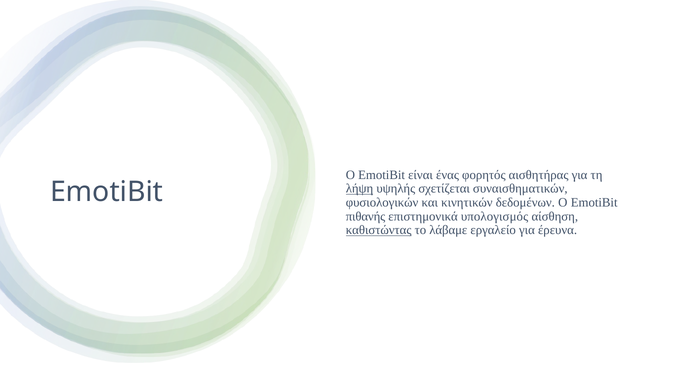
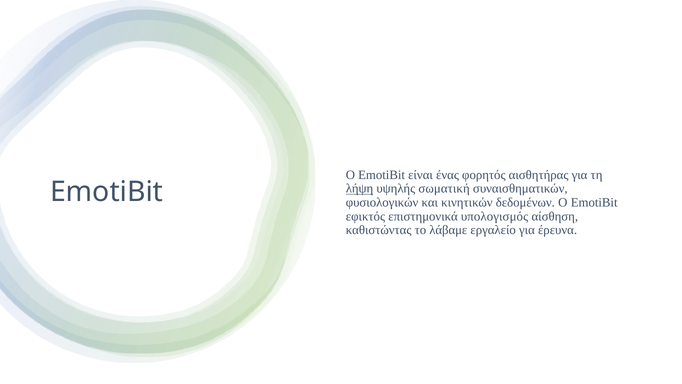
σχετίζεται: σχετίζεται -> σωματική
πιθανής: πιθανής -> εφικτός
καθιστώντας underline: present -> none
